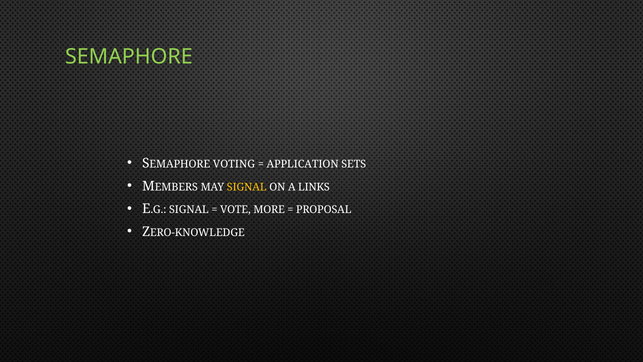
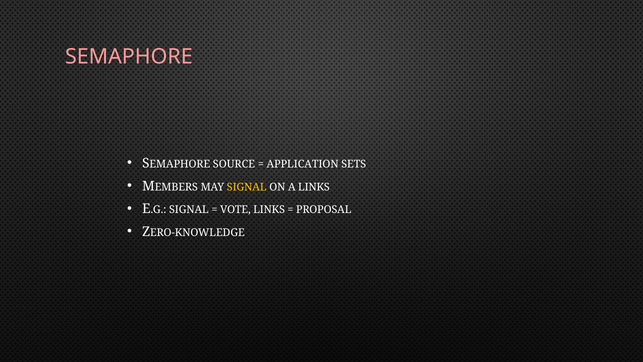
SEMAPHORE colour: light green -> pink
VOTING: VOTING -> SOURCE
VOTE MORE: MORE -> LINKS
